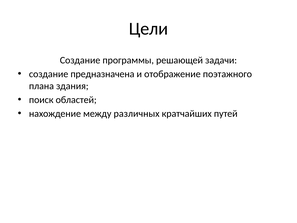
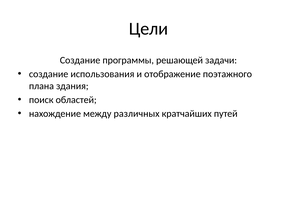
предназначена: предназначена -> использования
